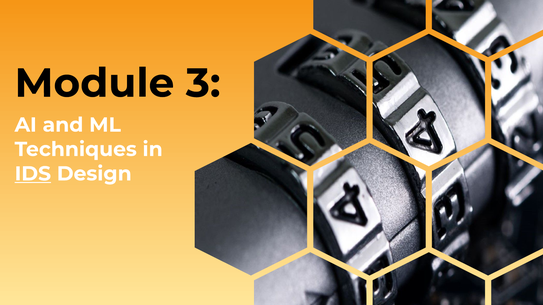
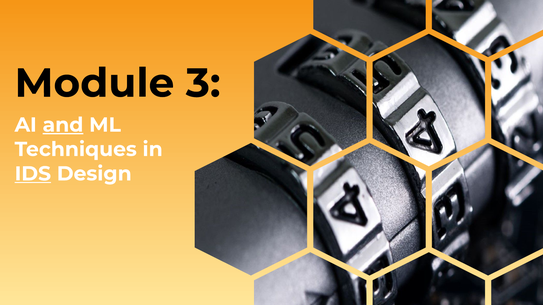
and underline: none -> present
